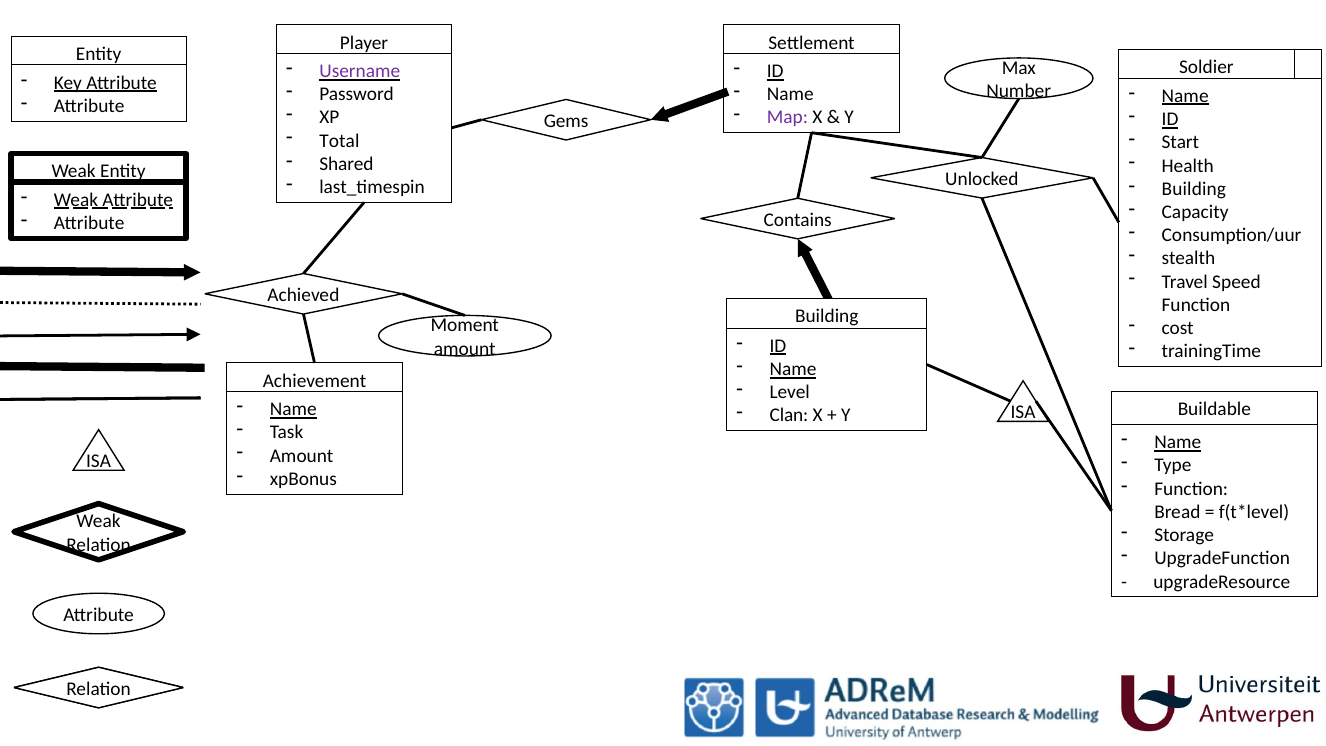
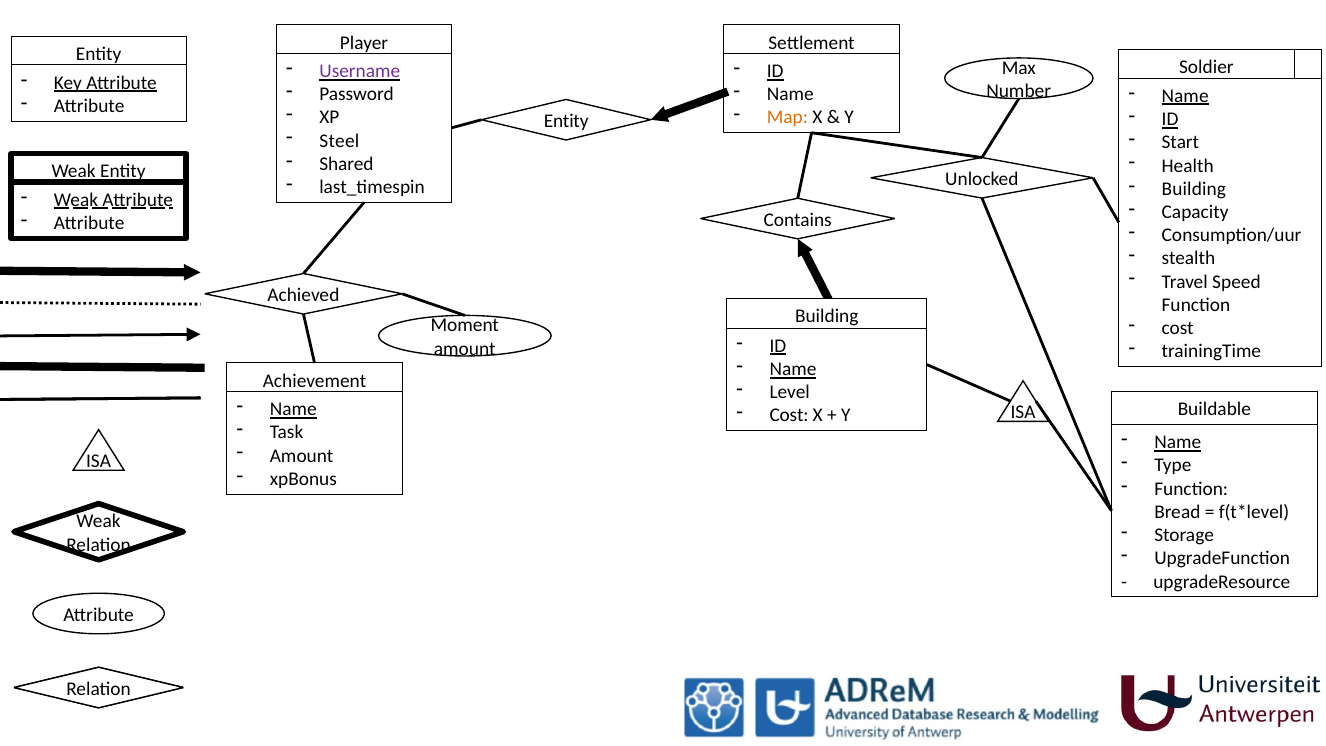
Map colour: purple -> orange
Gems at (566, 121): Gems -> Entity
Total: Total -> Steel
Clan at (789, 415): Clan -> Cost
